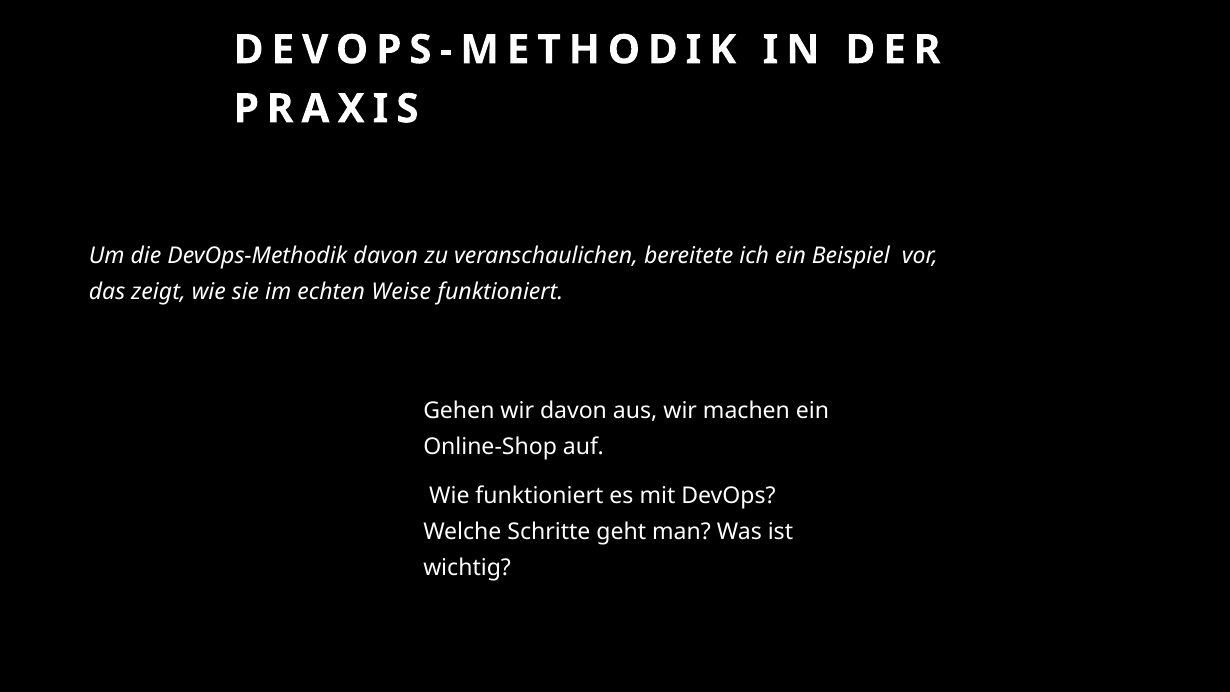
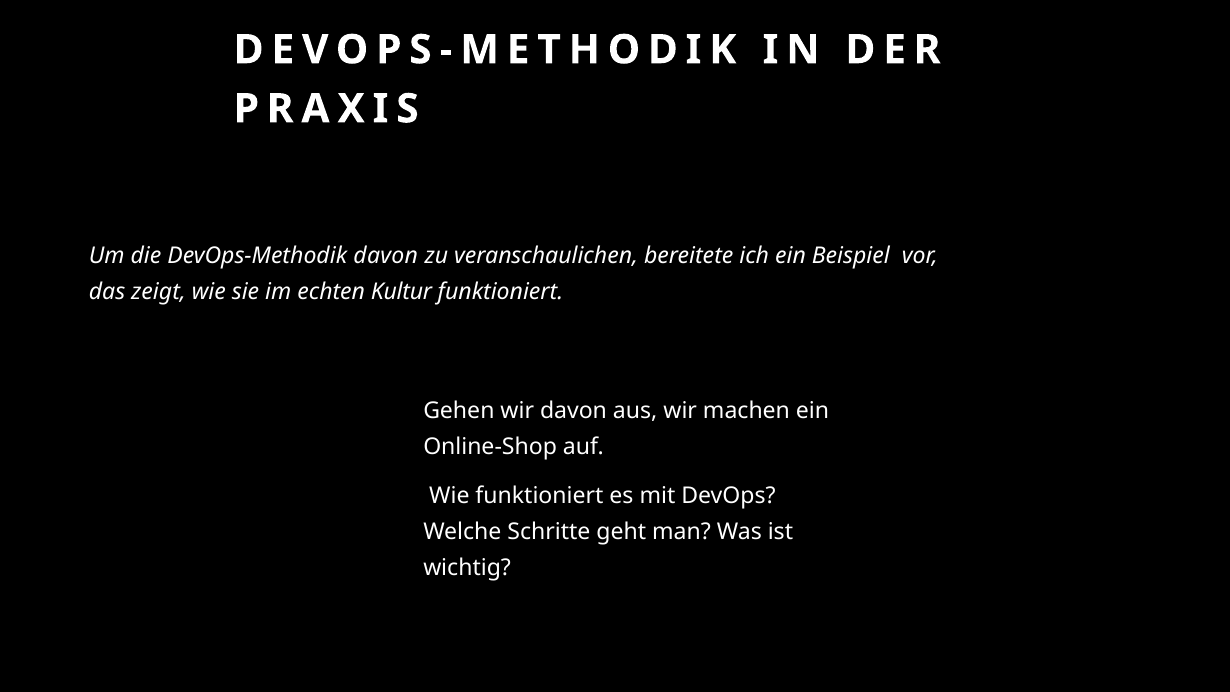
Weise: Weise -> Kultur
